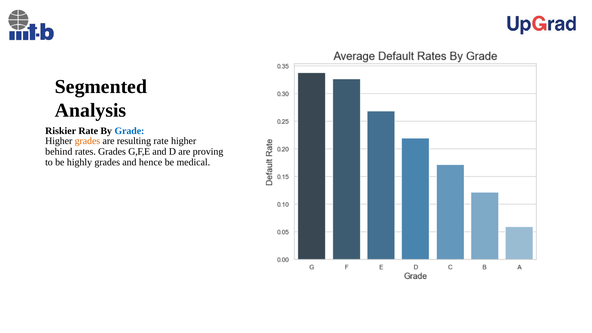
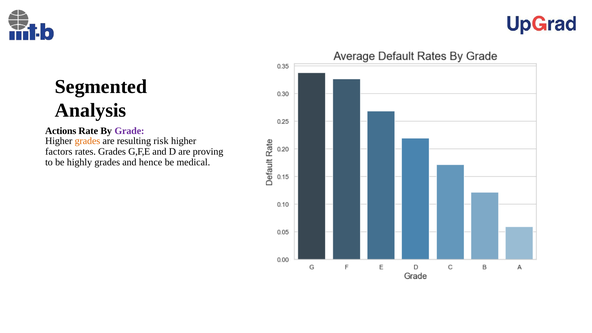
Riskier: Riskier -> Actions
Grade colour: blue -> purple
resulting rate: rate -> risk
behind: behind -> factors
